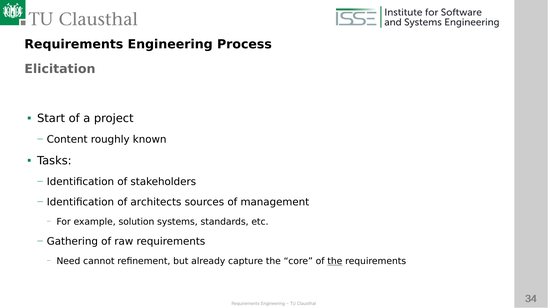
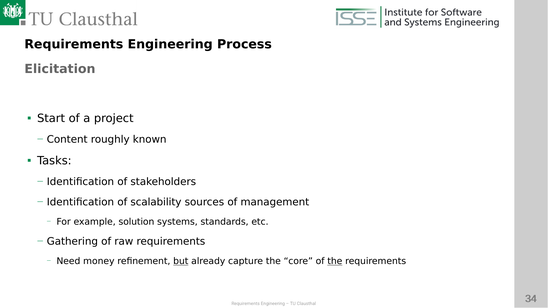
architects: architects -> scalability
cannot: cannot -> money
but underline: none -> present
